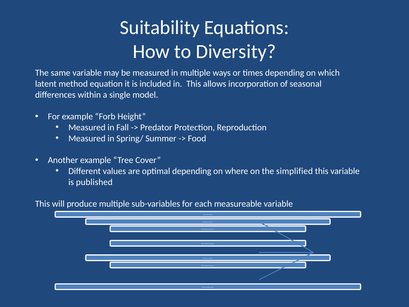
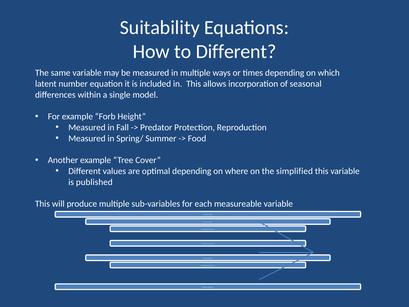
to Diversity: Diversity -> Different
method: method -> number
